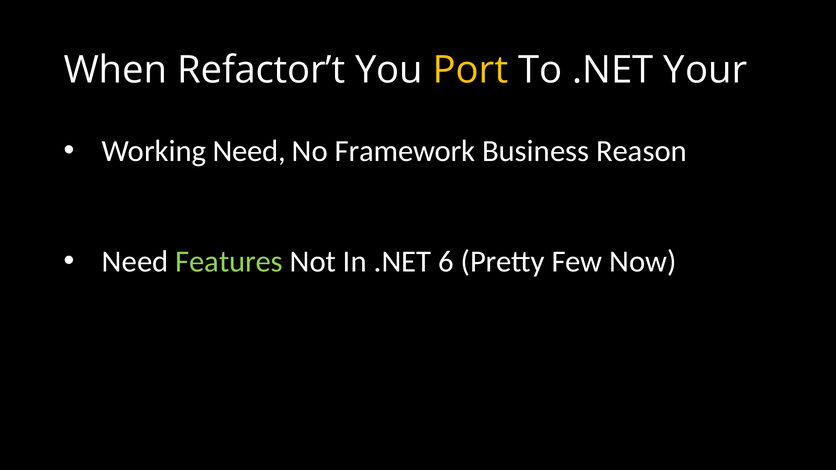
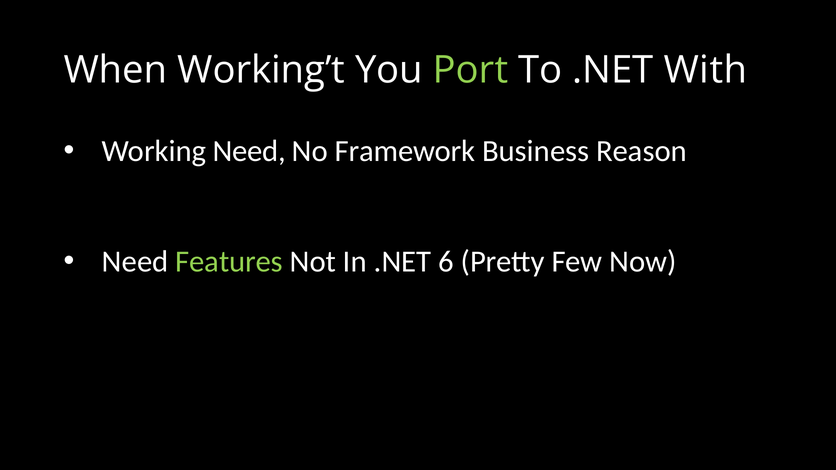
Refactor’t: Refactor’t -> Working’t
Port colour: yellow -> light green
Your: Your -> With
